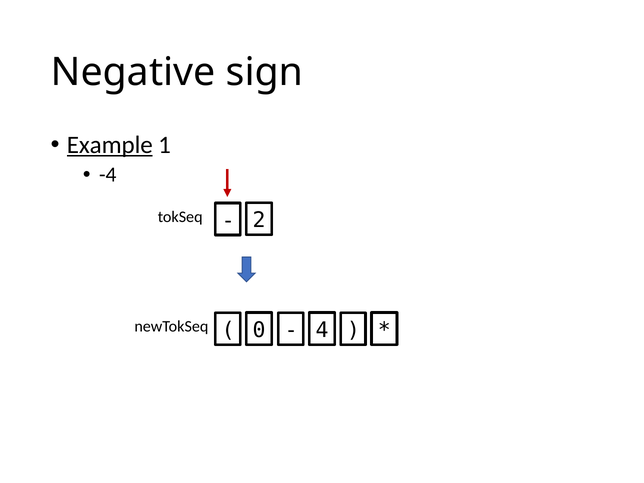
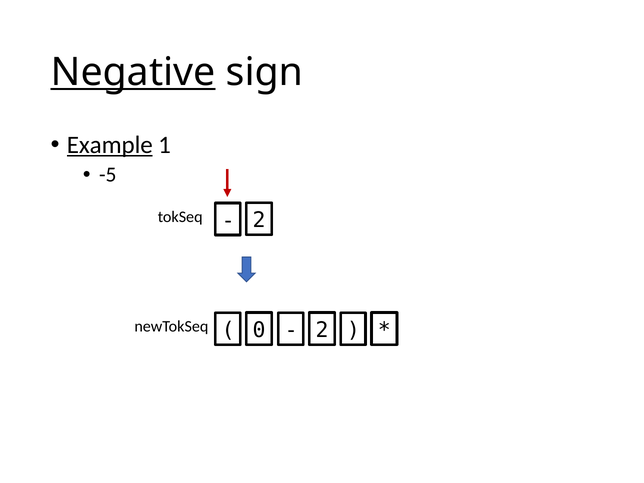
Negative underline: none -> present
-4: -4 -> -5
newTokSeq 4: 4 -> 2
